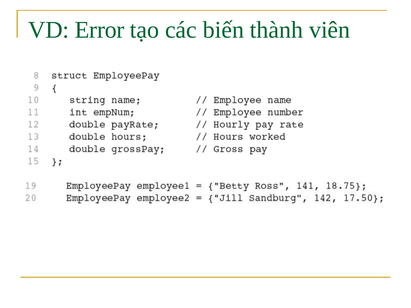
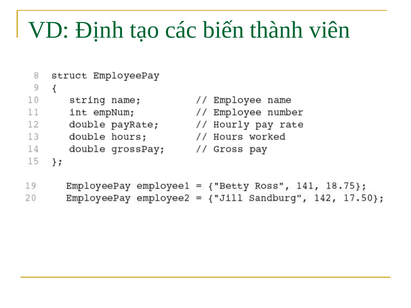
Error: Error -> Định
